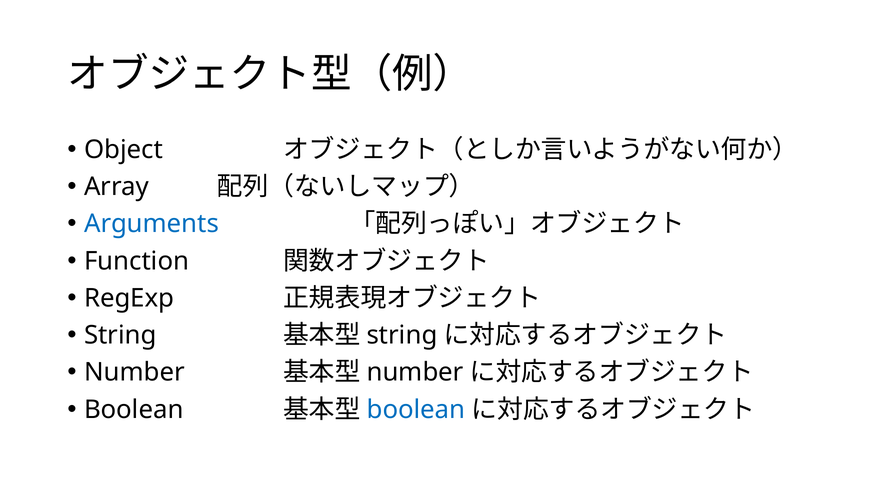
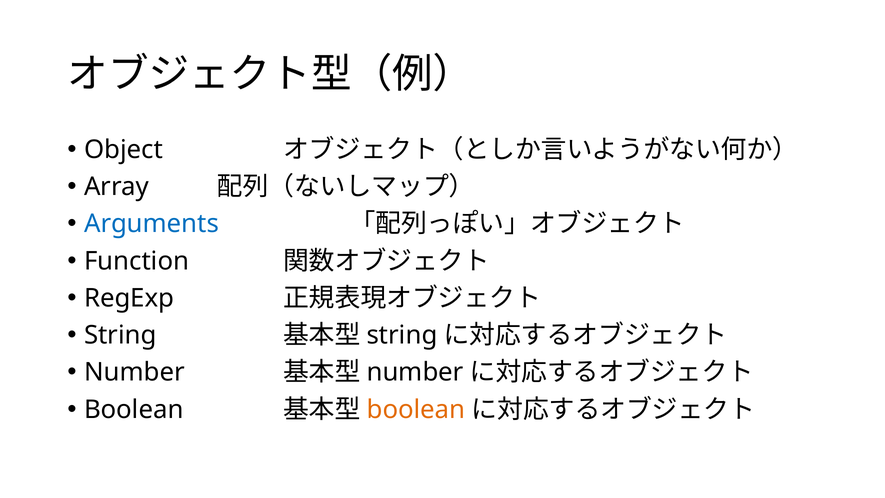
boolean at (416, 409) colour: blue -> orange
